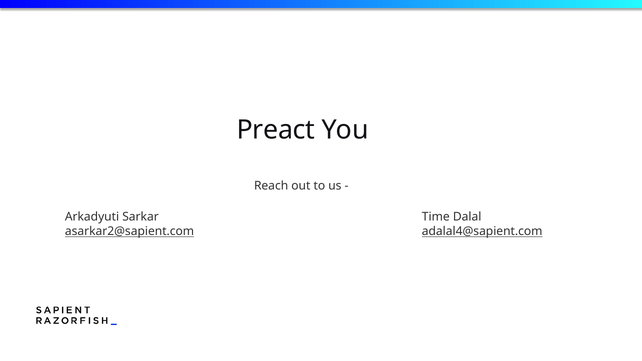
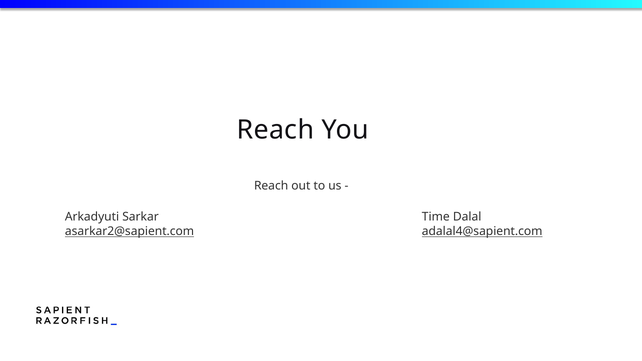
Preact at (276, 130): Preact -> Reach
